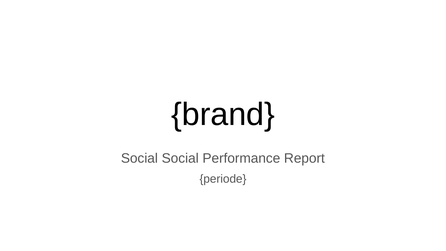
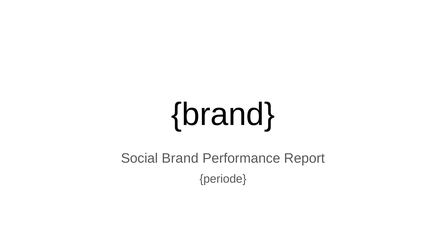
Social Social: Social -> Brand
